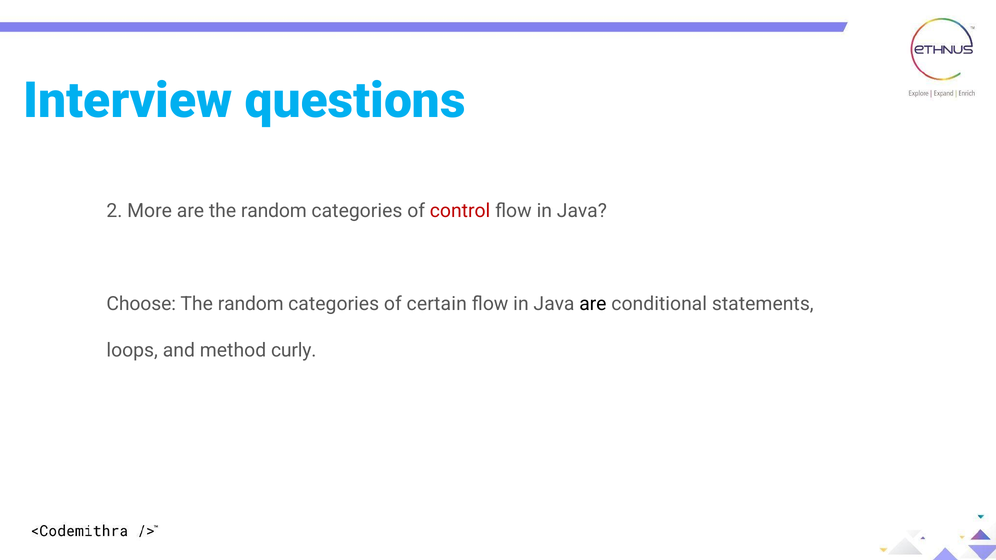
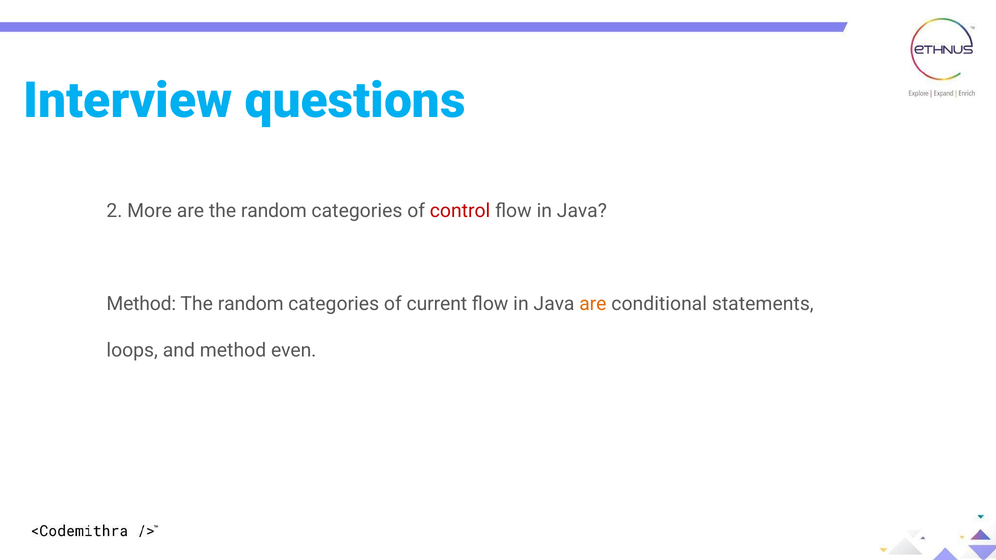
Choose at (141, 304): Choose -> Method
certain: certain -> current
are at (593, 304) colour: black -> orange
curly: curly -> even
